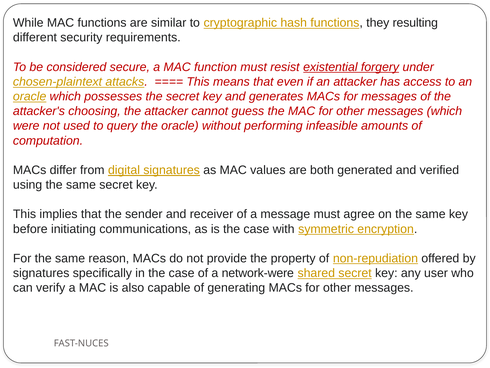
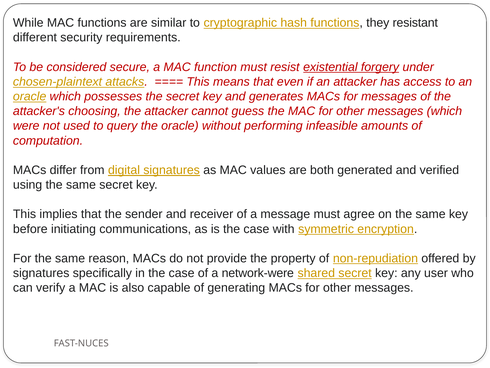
resulting: resulting -> resistant
